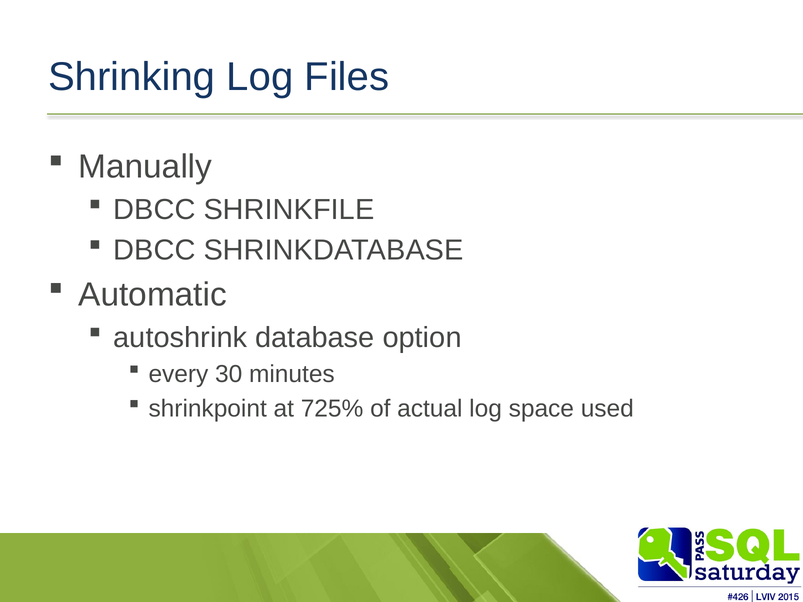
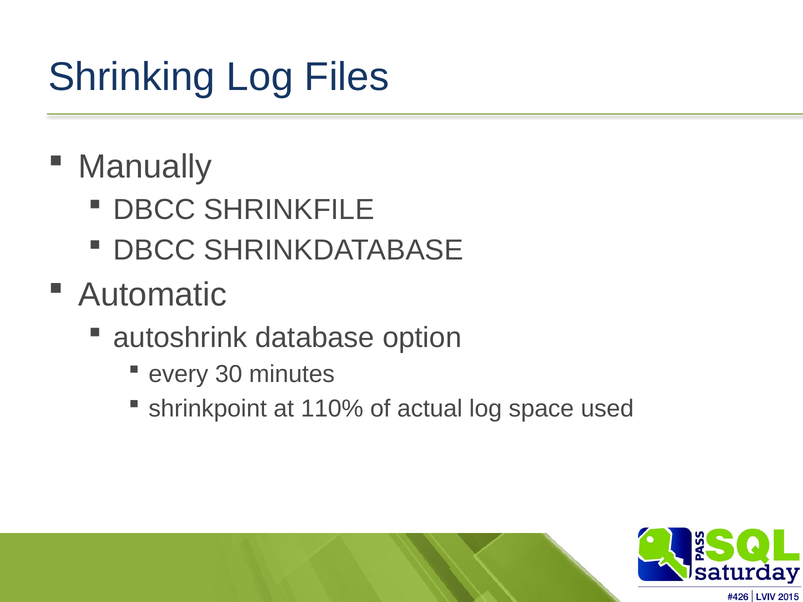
725%: 725% -> 110%
